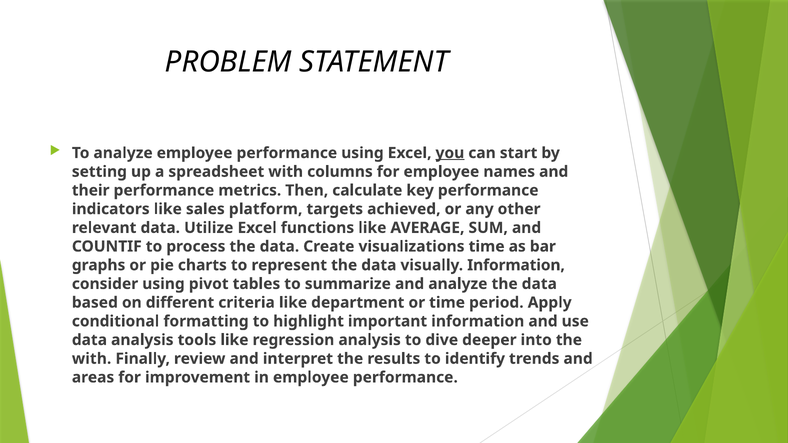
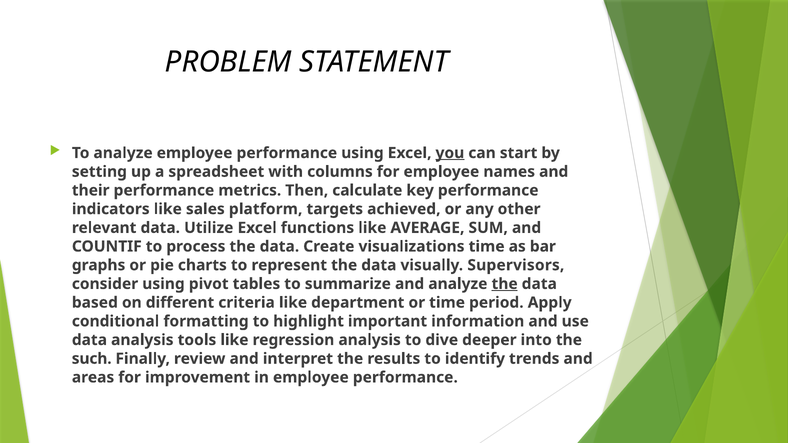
visually Information: Information -> Supervisors
the at (505, 284) underline: none -> present
with at (92, 359): with -> such
